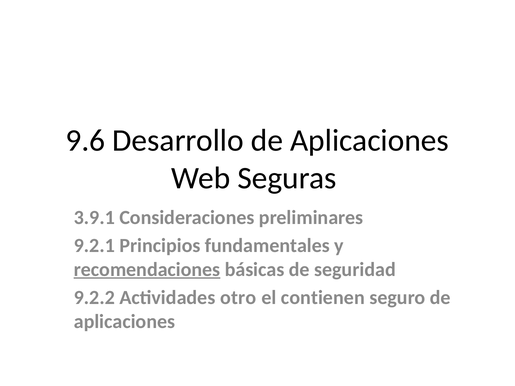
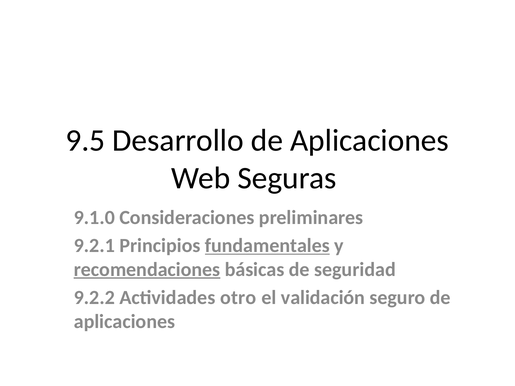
9.6: 9.6 -> 9.5
3.9.1: 3.9.1 -> 9.1.0
fundamentales underline: none -> present
contienen: contienen -> validación
